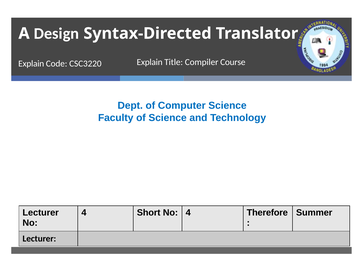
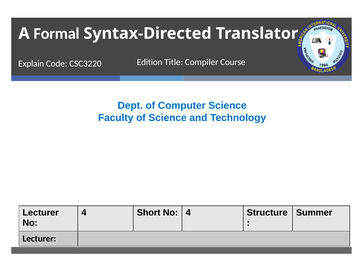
Design: Design -> Formal
CSC3220 Explain: Explain -> Edition
Therefore: Therefore -> Structure
